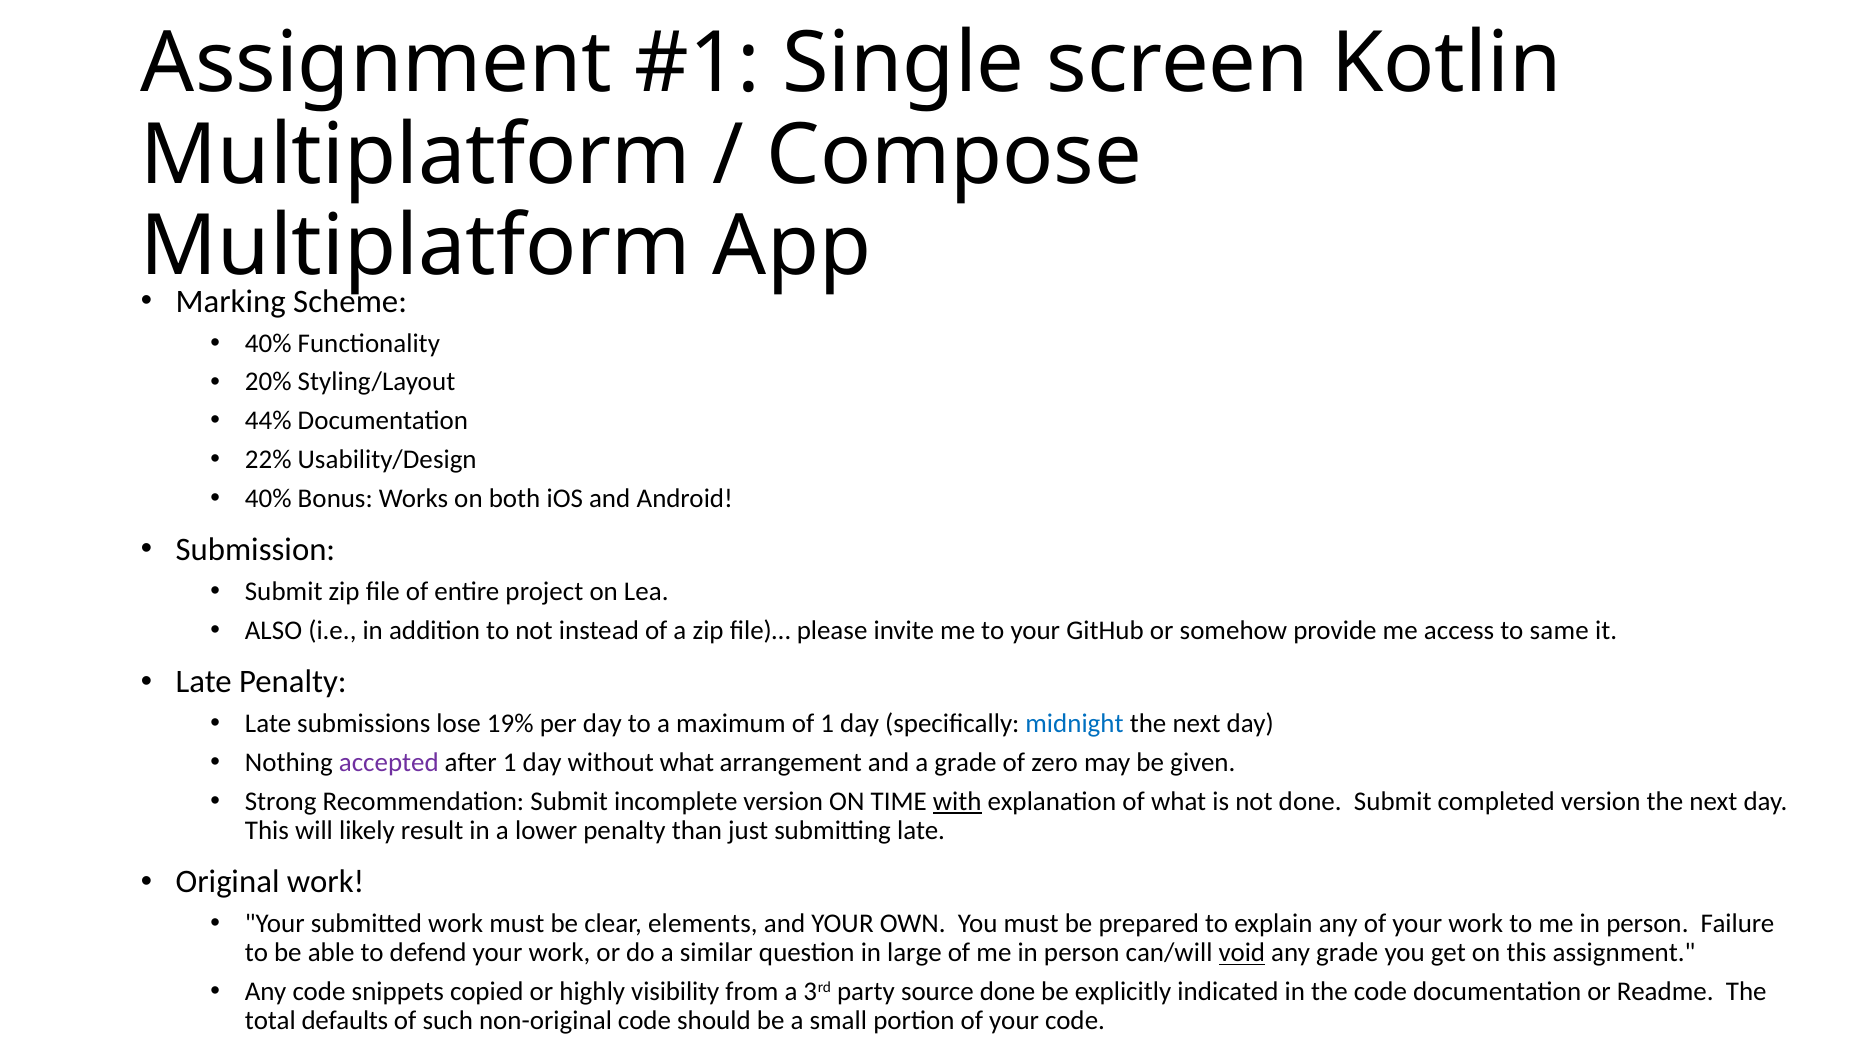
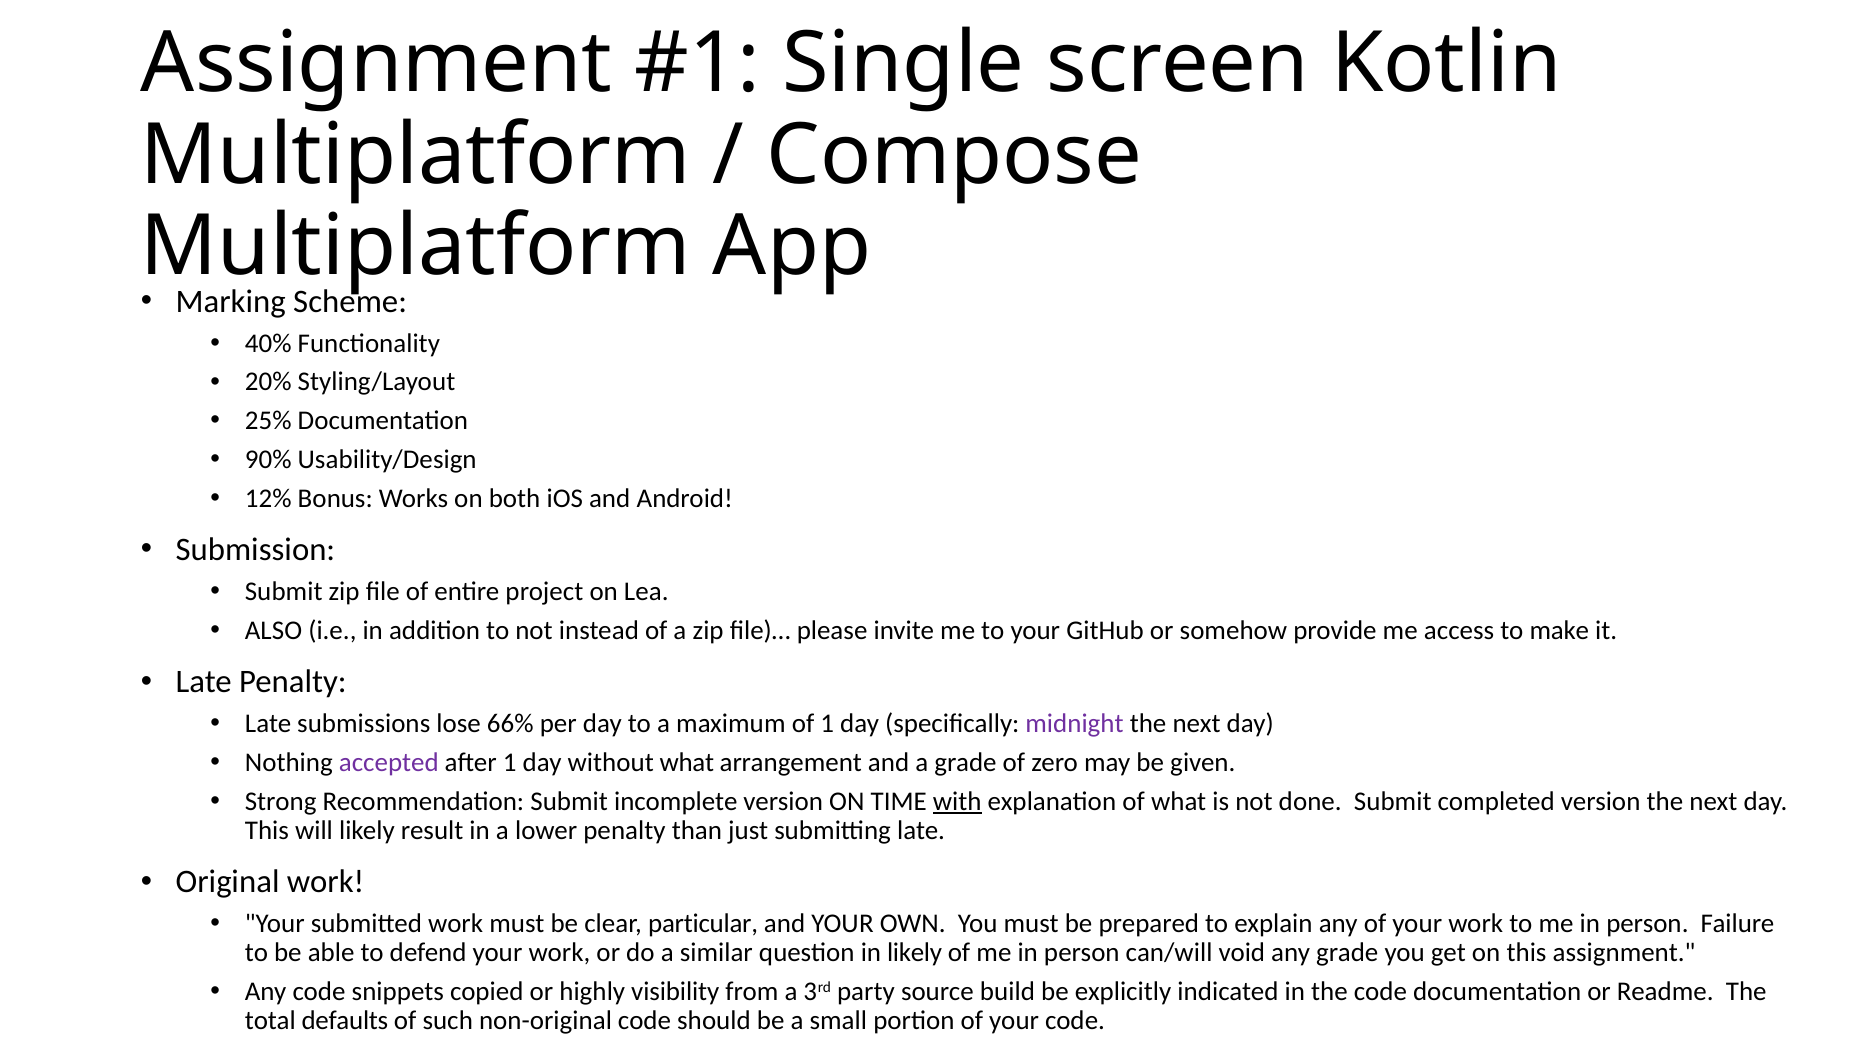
44%: 44% -> 25%
22%: 22% -> 90%
40% at (268, 498): 40% -> 12%
same: same -> make
19%: 19% -> 66%
midnight colour: blue -> purple
elements: elements -> particular
in large: large -> likely
void underline: present -> none
source done: done -> build
